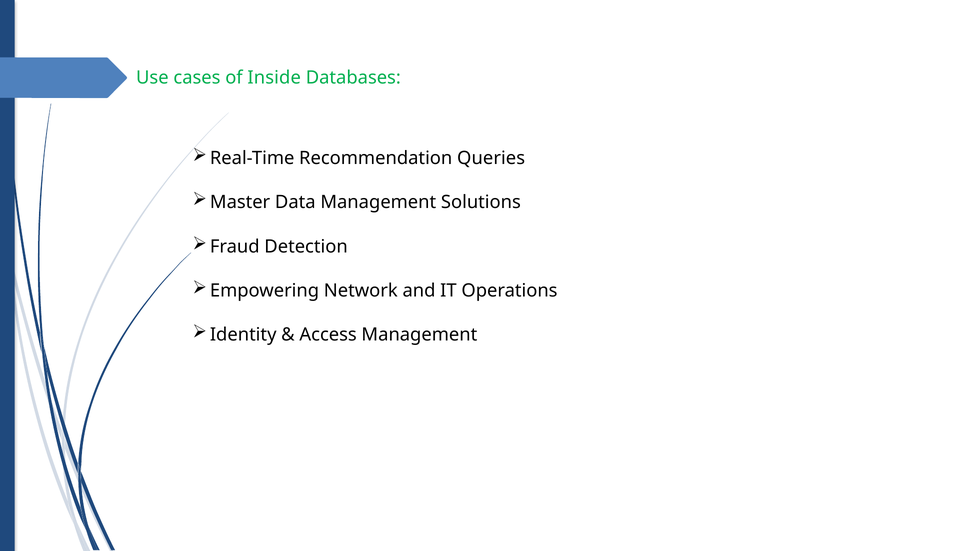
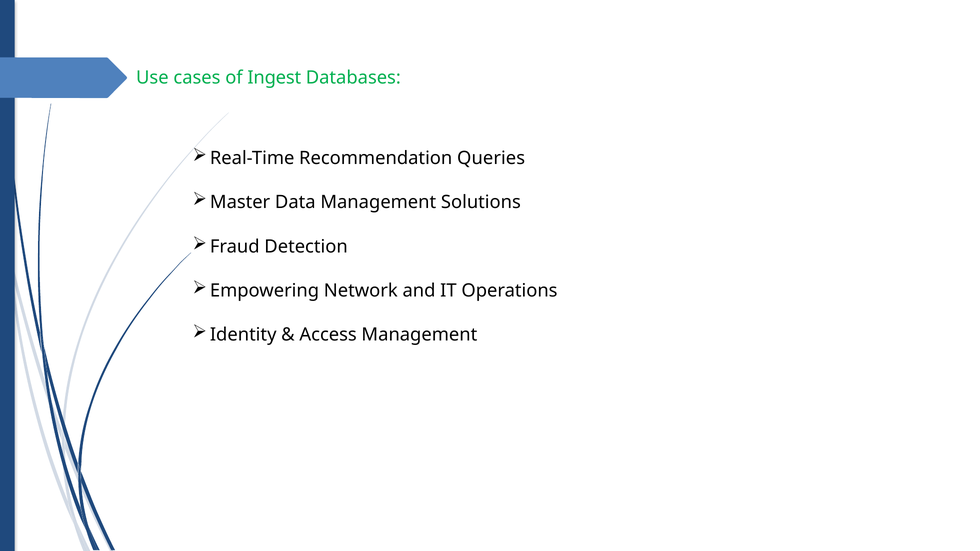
Inside: Inside -> Ingest
